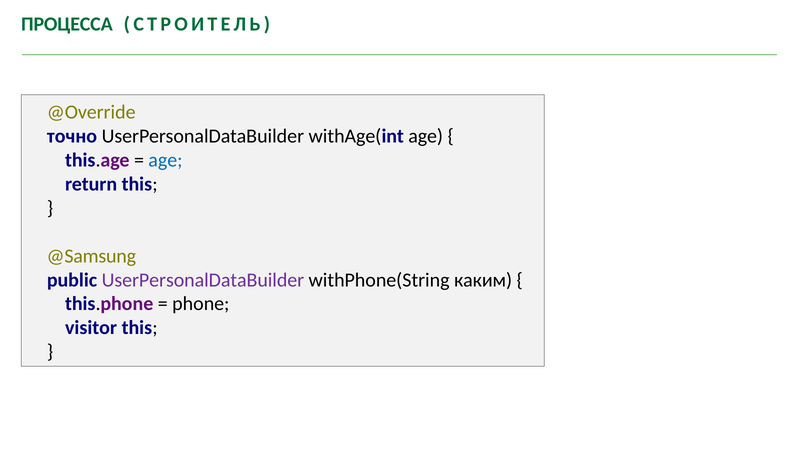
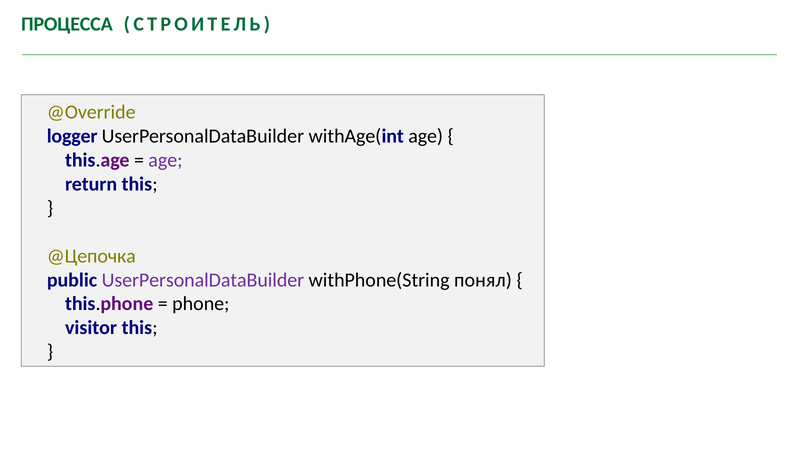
точно: точно -> logger
age at (165, 160) colour: blue -> purple
@Samsung: @Samsung -> @Цепочка
каким: каким -> понял
